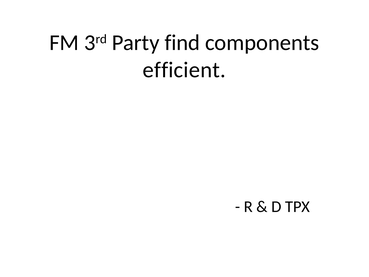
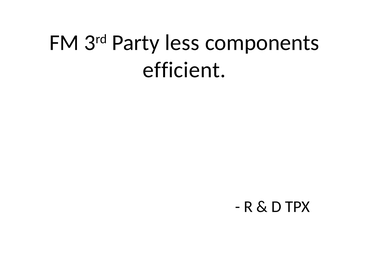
find: find -> less
